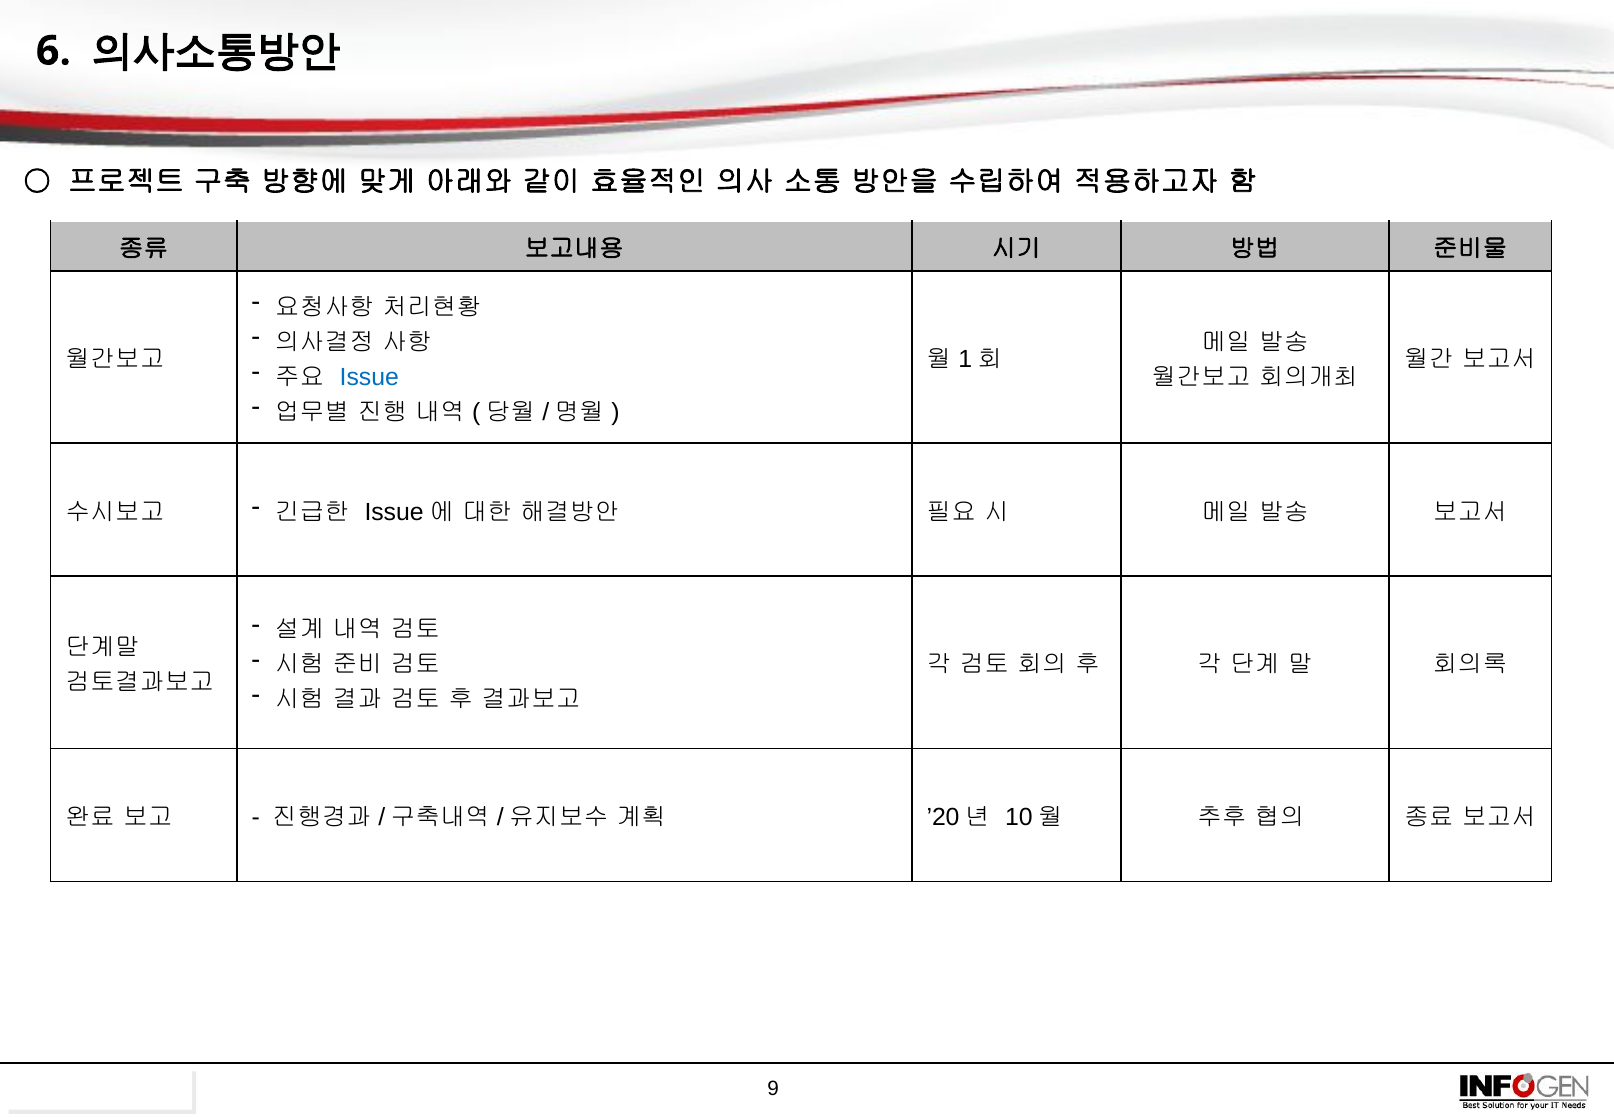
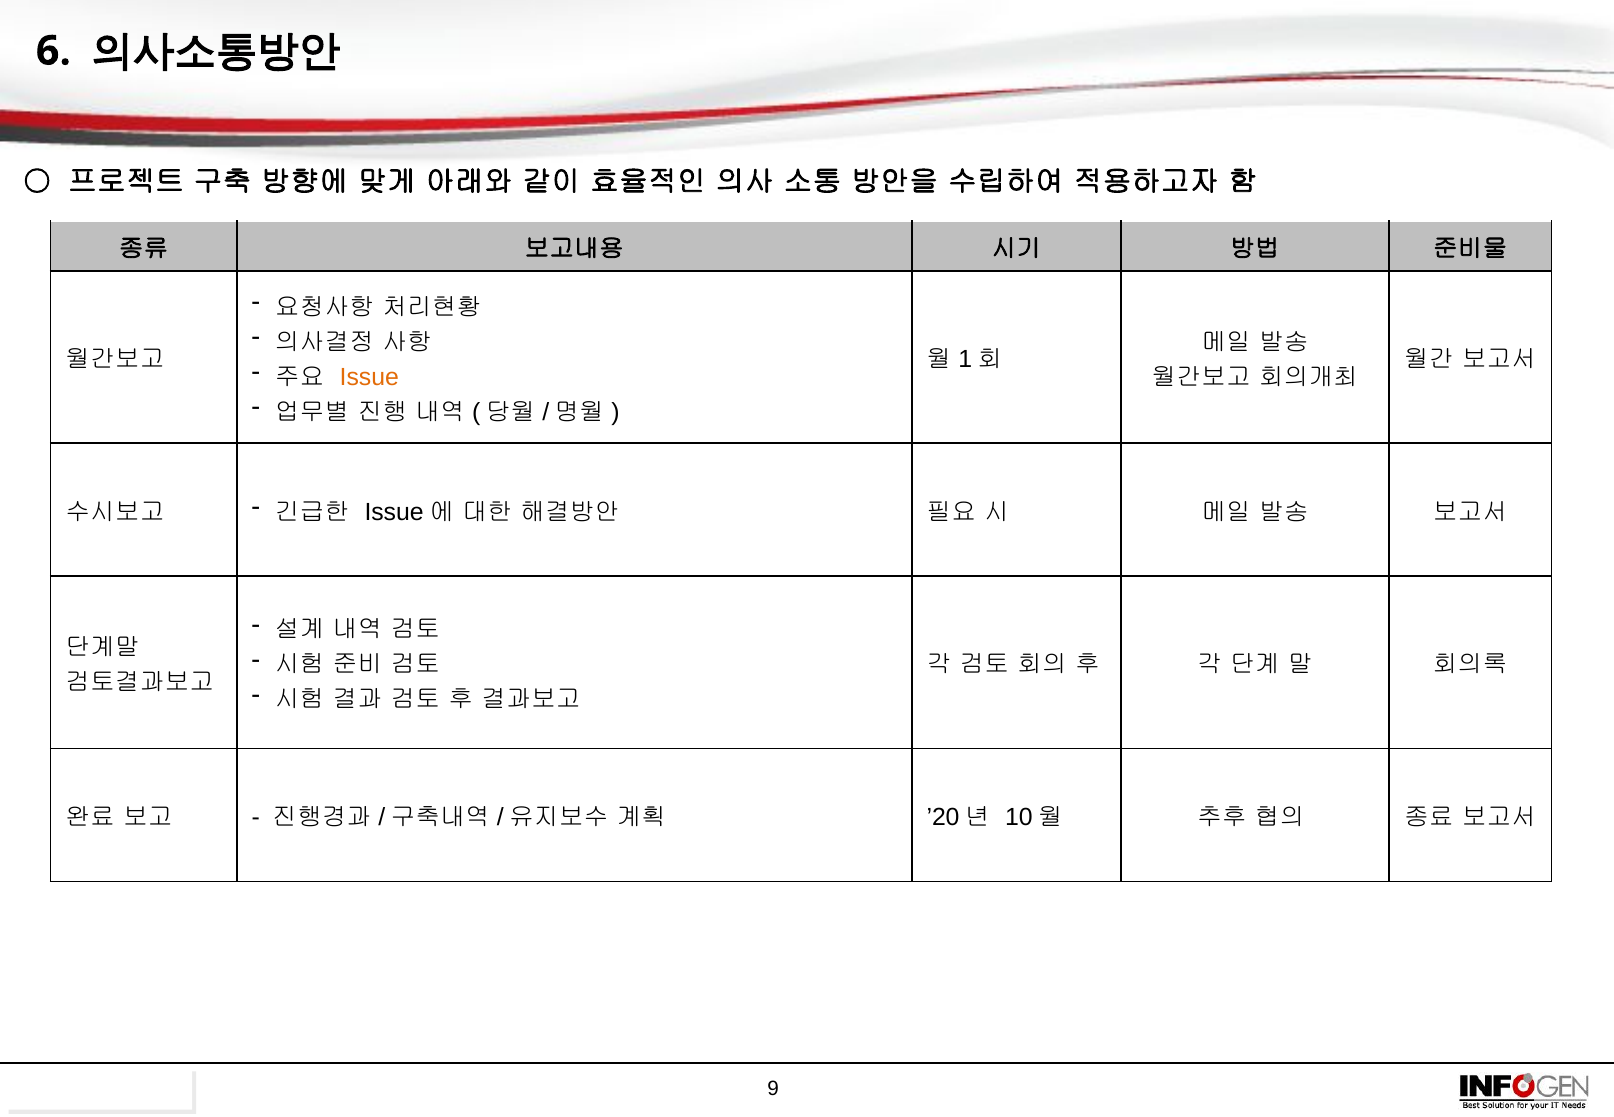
Issue colour: blue -> orange
